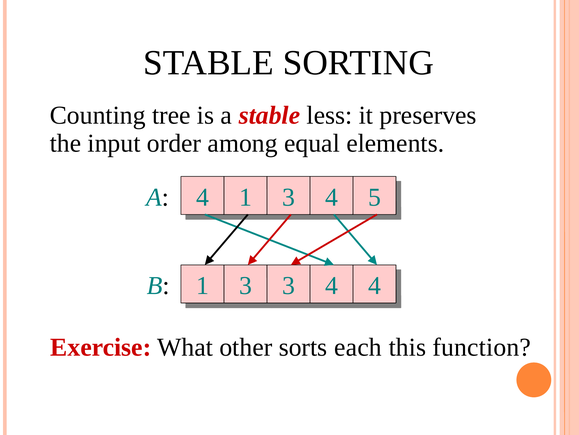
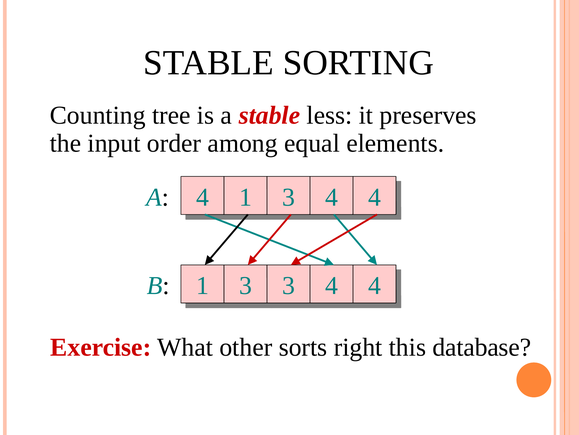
1 3 4 5: 5 -> 4
each: each -> right
function: function -> database
